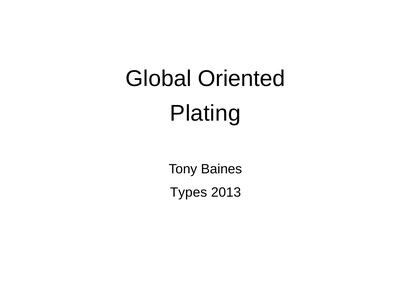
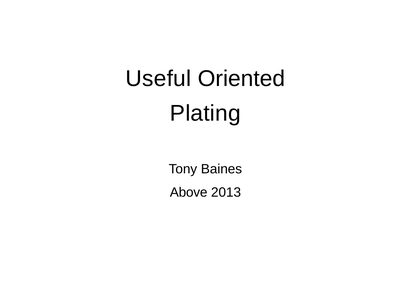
Global: Global -> Useful
Types: Types -> Above
